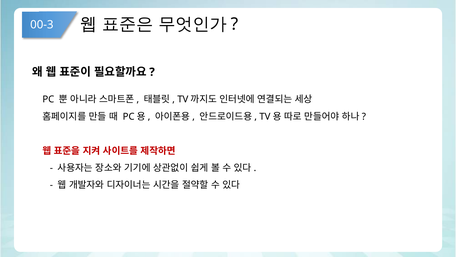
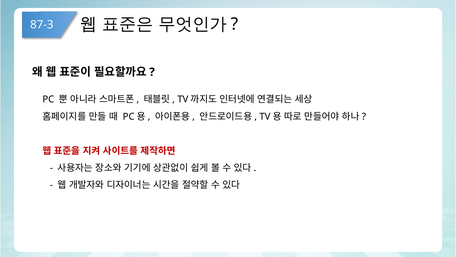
00-3: 00-3 -> 87-3
